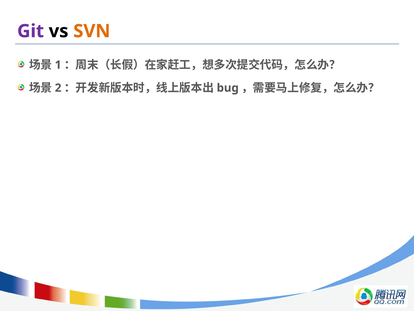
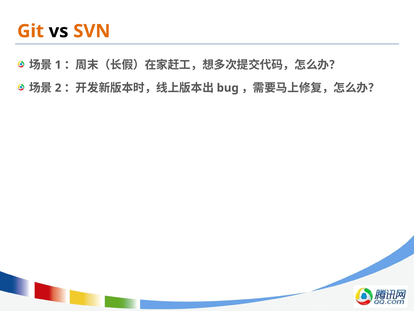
Git colour: purple -> orange
